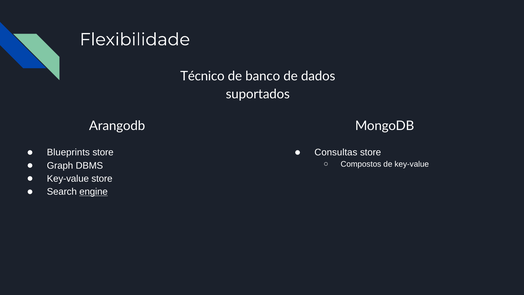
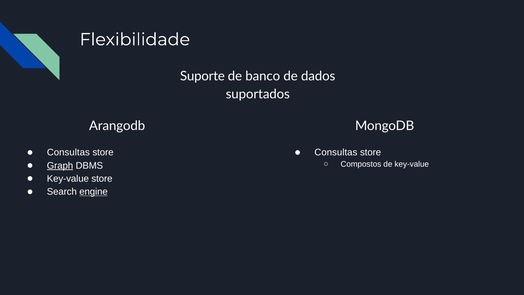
Técnico: Técnico -> Suporte
Blueprints at (68, 152): Blueprints -> Consultas
Graph underline: none -> present
